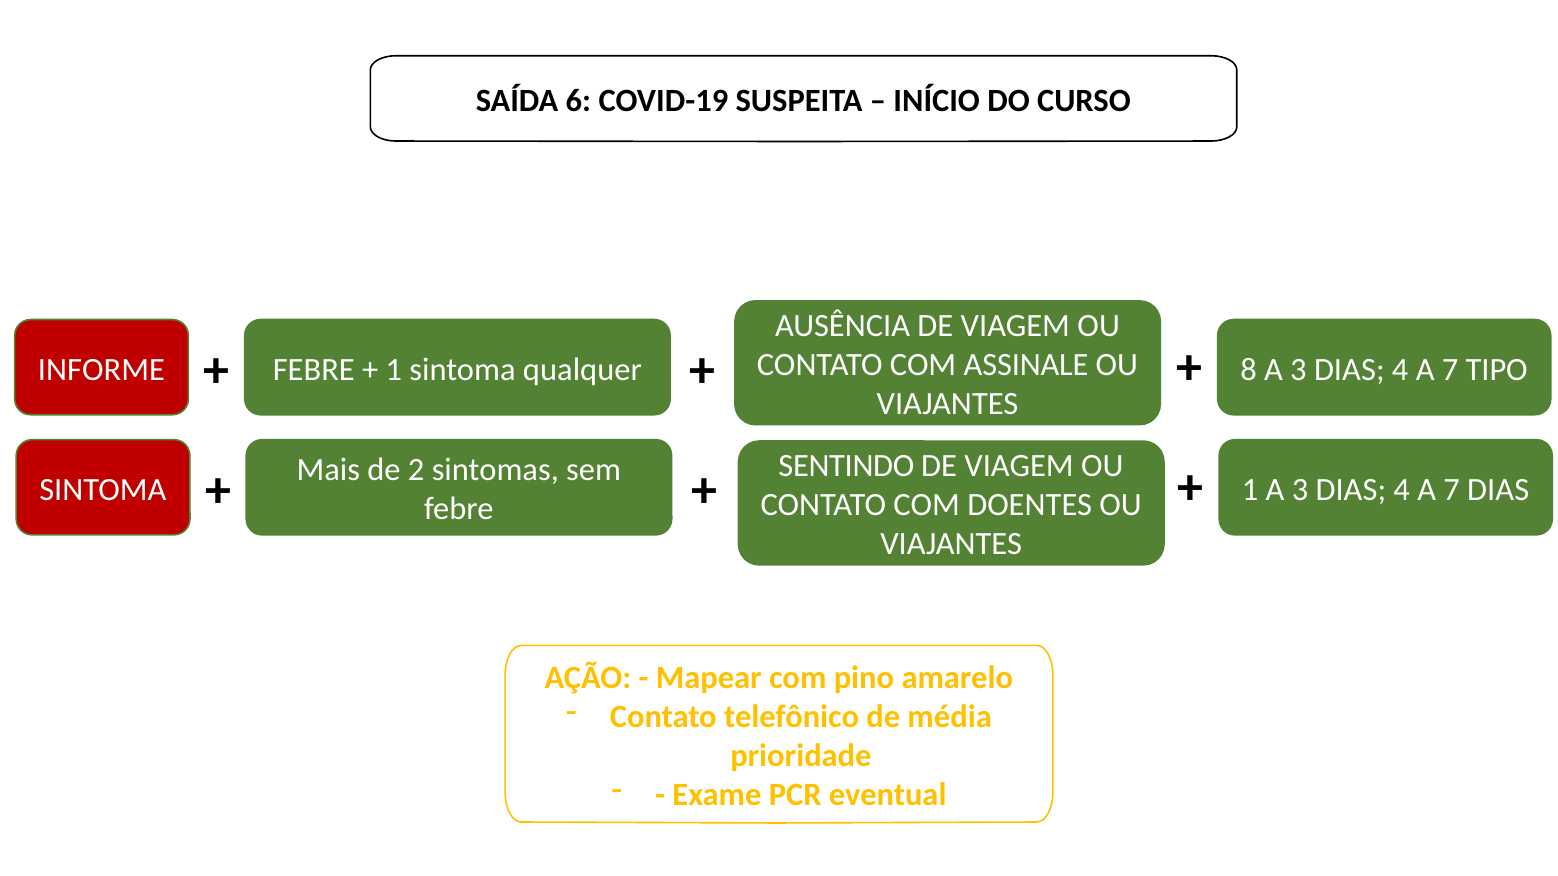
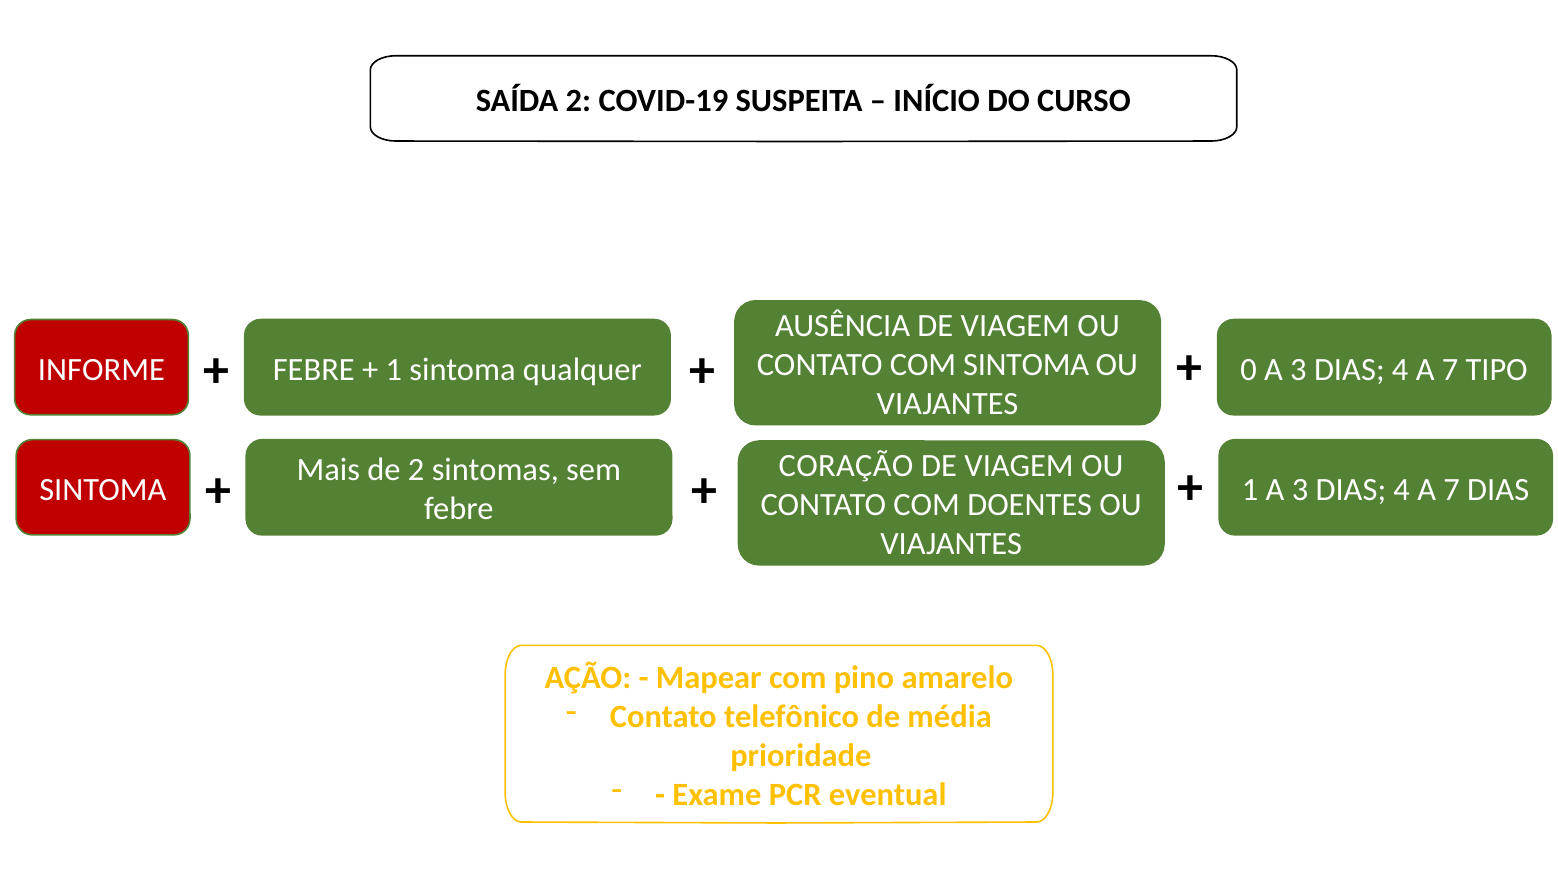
SAÍDA 6: 6 -> 2
8: 8 -> 0
COM ASSINALE: ASSINALE -> SINTOMA
SENTINDO: SENTINDO -> CORAÇÃO
